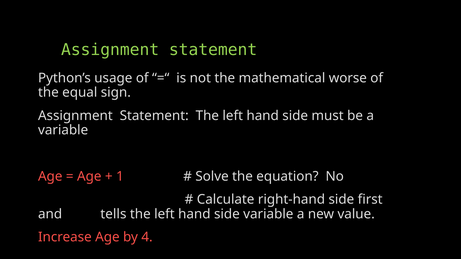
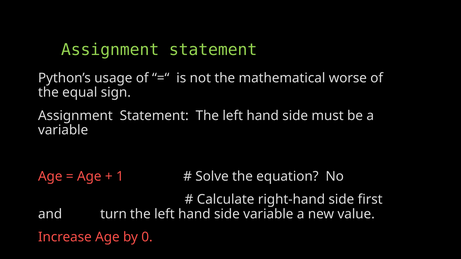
tells: tells -> turn
4: 4 -> 0
